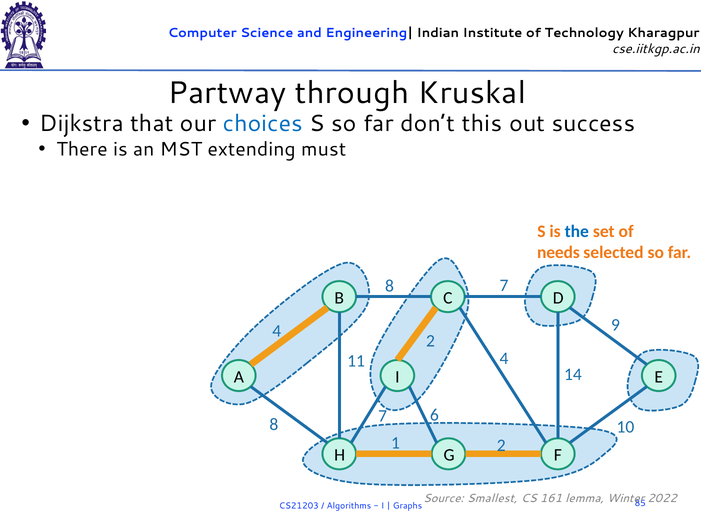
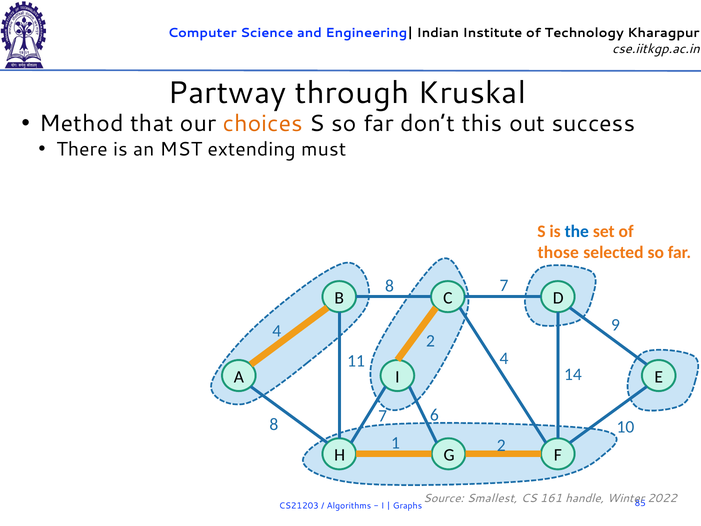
Dijkstra: Dijkstra -> Method
choices colour: blue -> orange
needs: needs -> those
lemma: lemma -> handle
